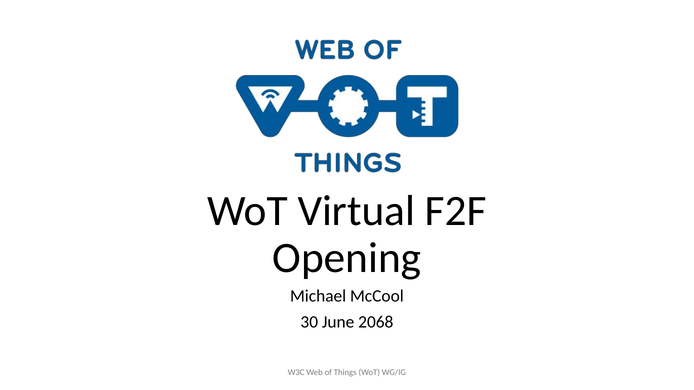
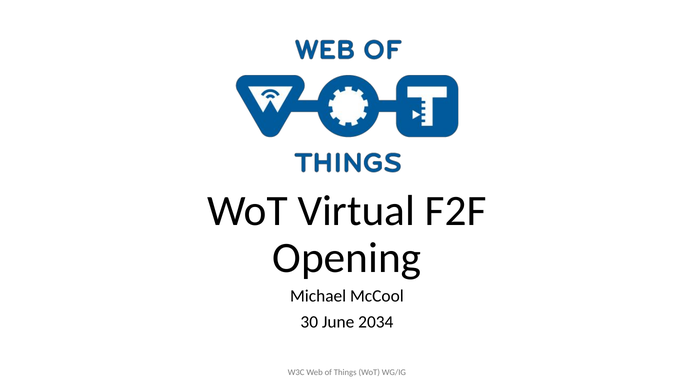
2068: 2068 -> 2034
